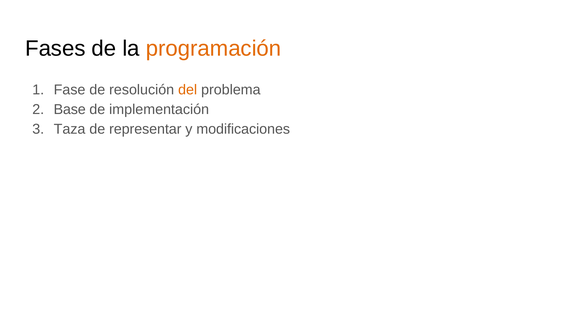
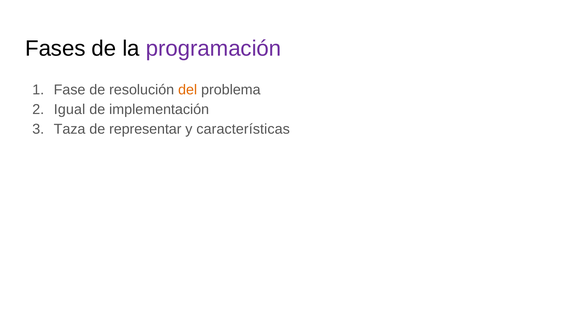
programación colour: orange -> purple
Base: Base -> Igual
modificaciones: modificaciones -> características
